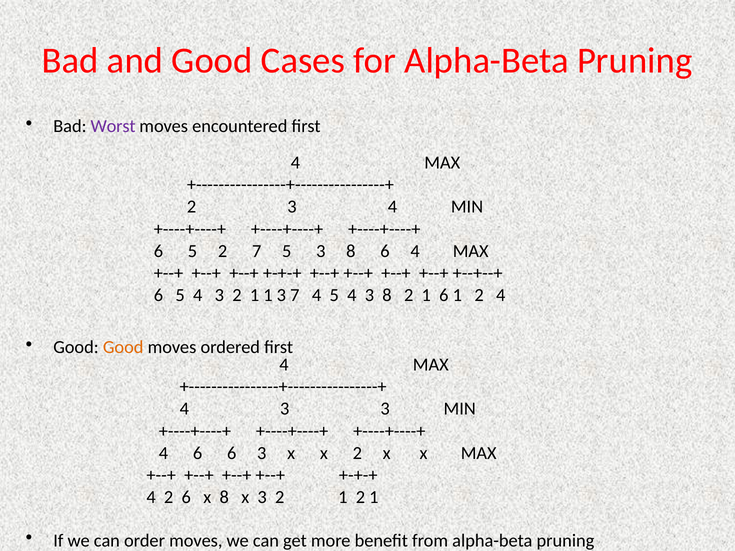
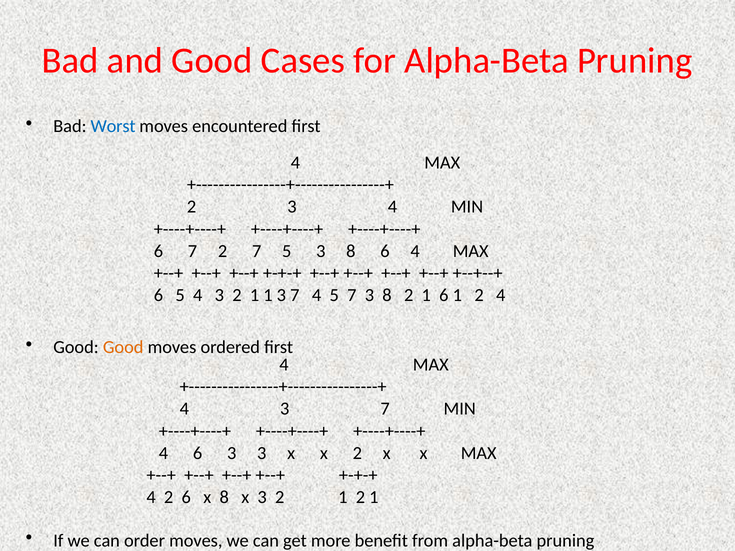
Worst colour: purple -> blue
5 at (193, 251): 5 -> 7
4 5 4: 4 -> 7
4 3 3: 3 -> 7
6 6: 6 -> 3
